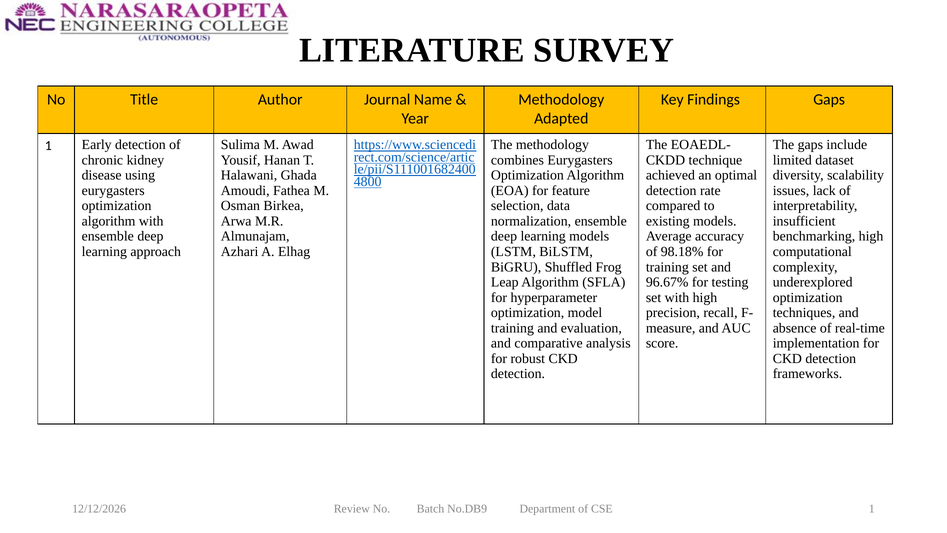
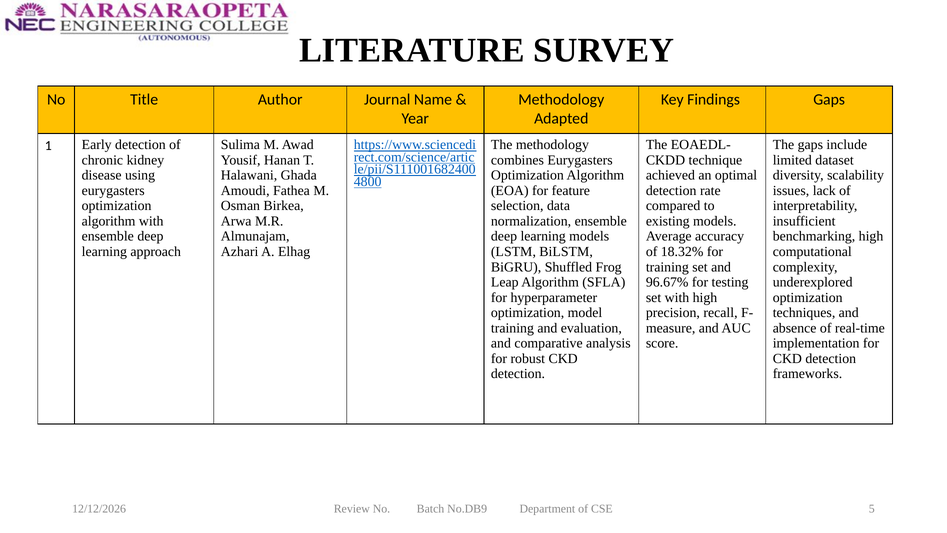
98.18%: 98.18% -> 18.32%
CSE 1: 1 -> 5
